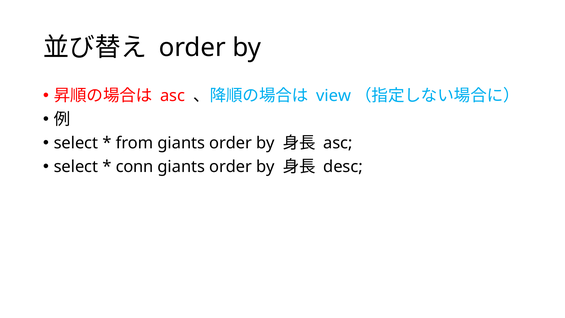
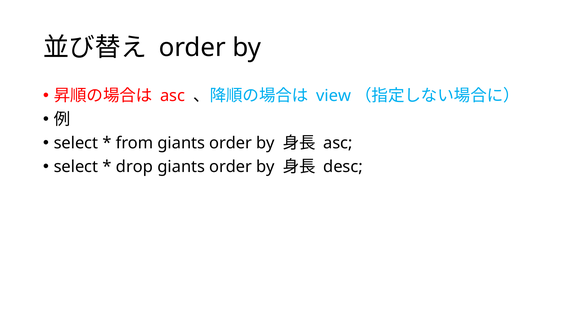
conn: conn -> drop
